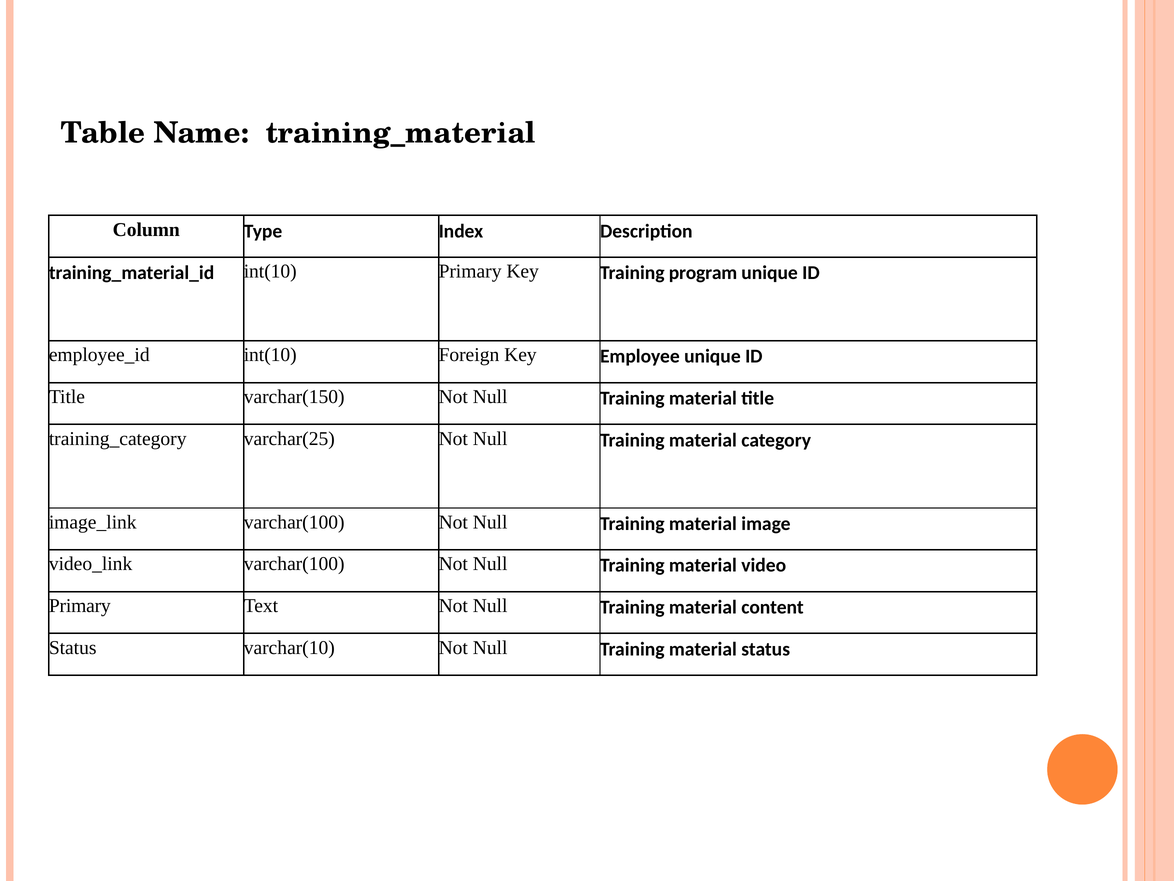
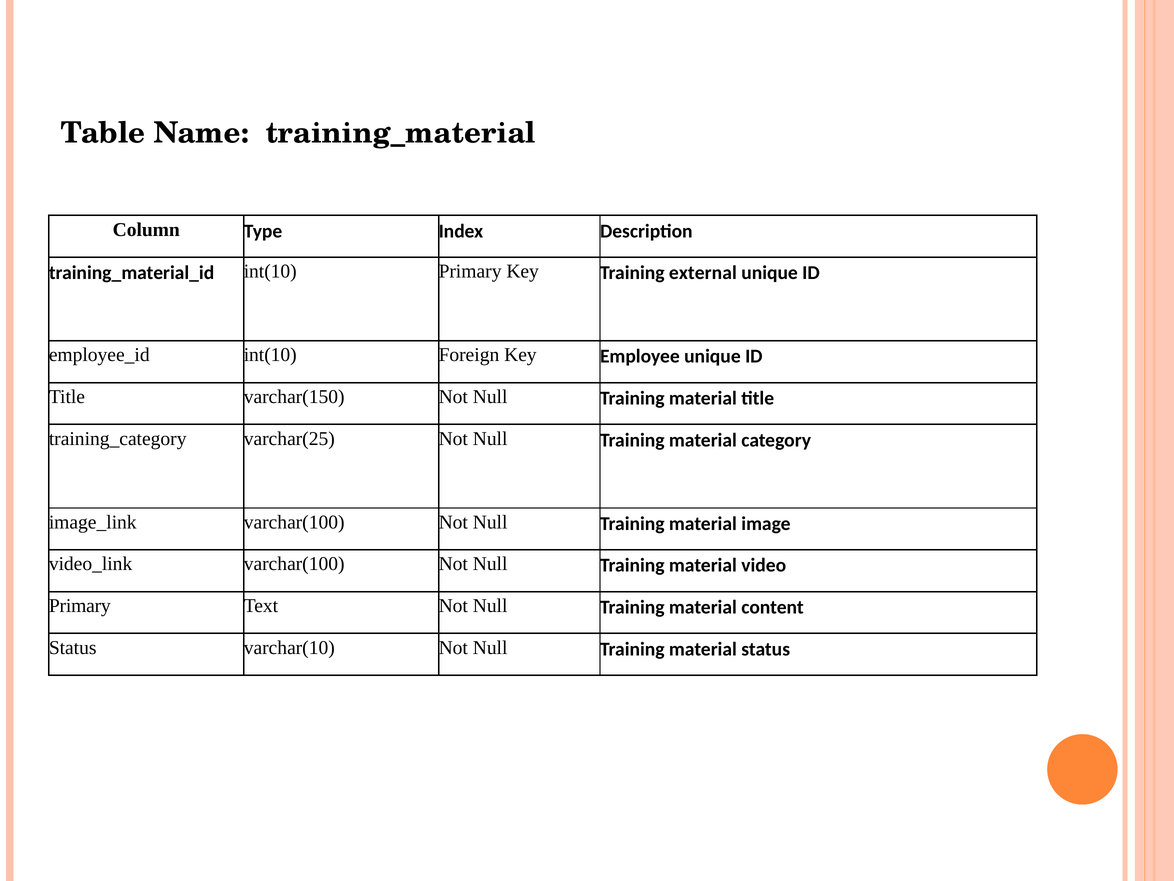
program: program -> external
